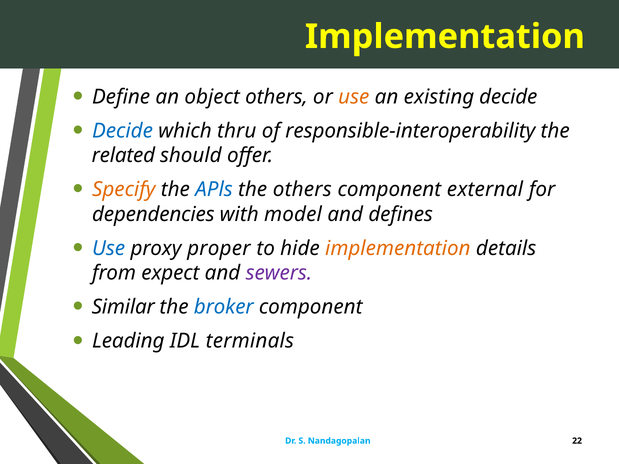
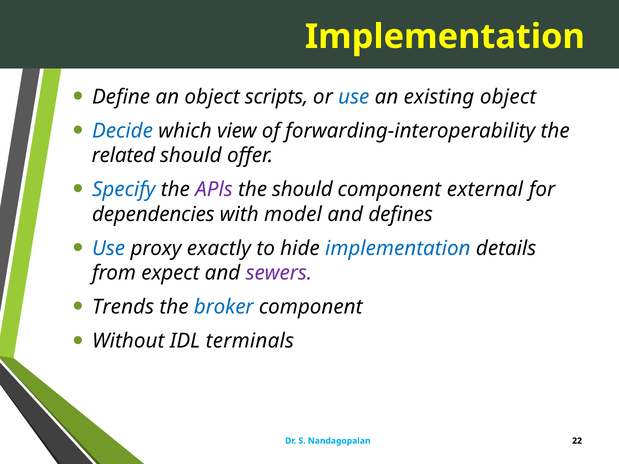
object others: others -> scripts
use at (354, 97) colour: orange -> blue
existing decide: decide -> object
thru: thru -> view
responsible-interoperability: responsible-interoperability -> forwarding-interoperability
Specify colour: orange -> blue
APls colour: blue -> purple
the others: others -> should
proper: proper -> exactly
implementation at (398, 248) colour: orange -> blue
Similar: Similar -> Trends
Leading: Leading -> Without
